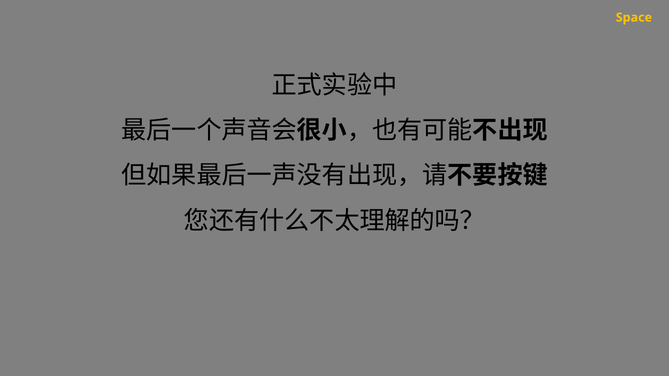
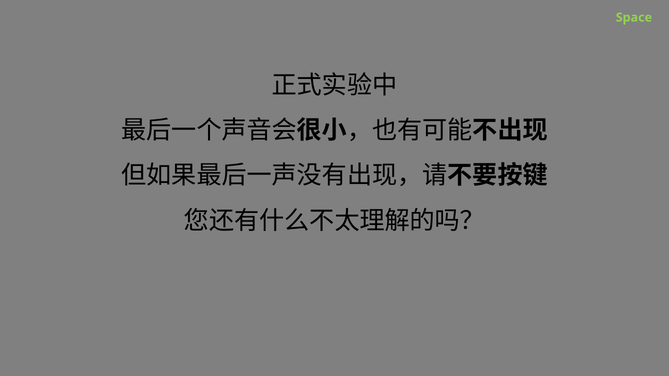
Space colour: yellow -> light green
